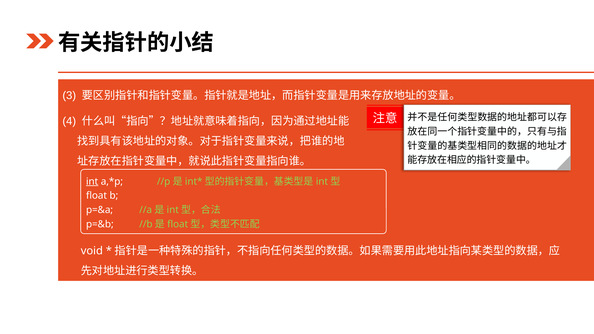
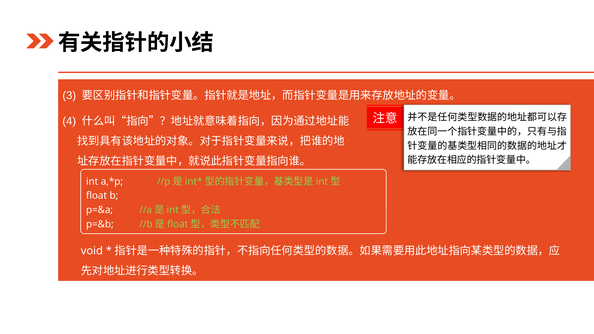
int underline: present -> none
